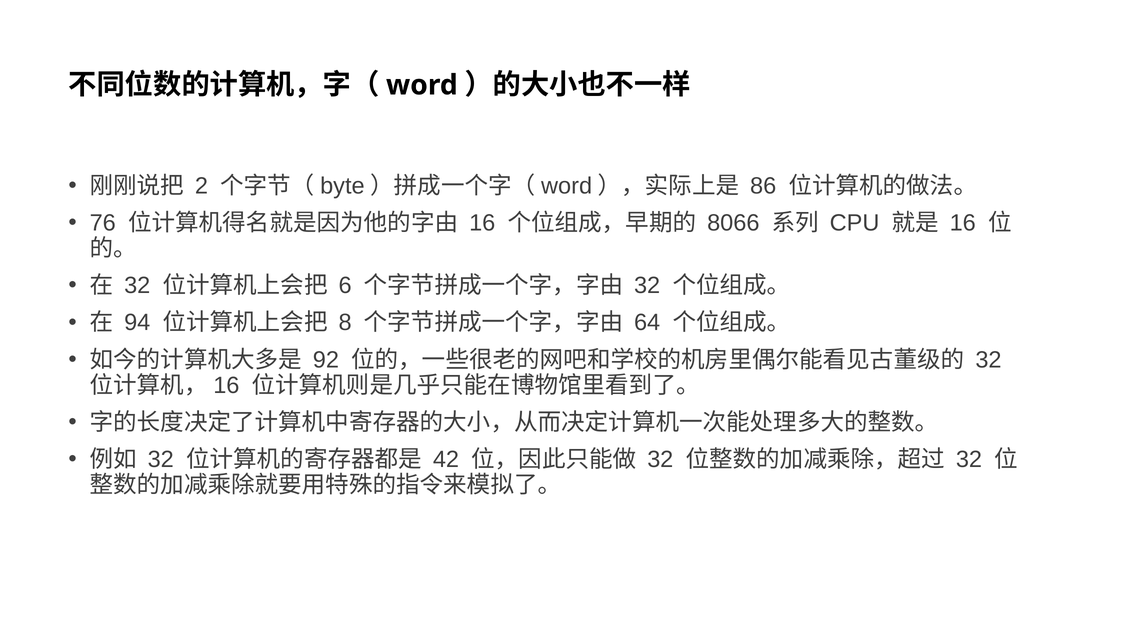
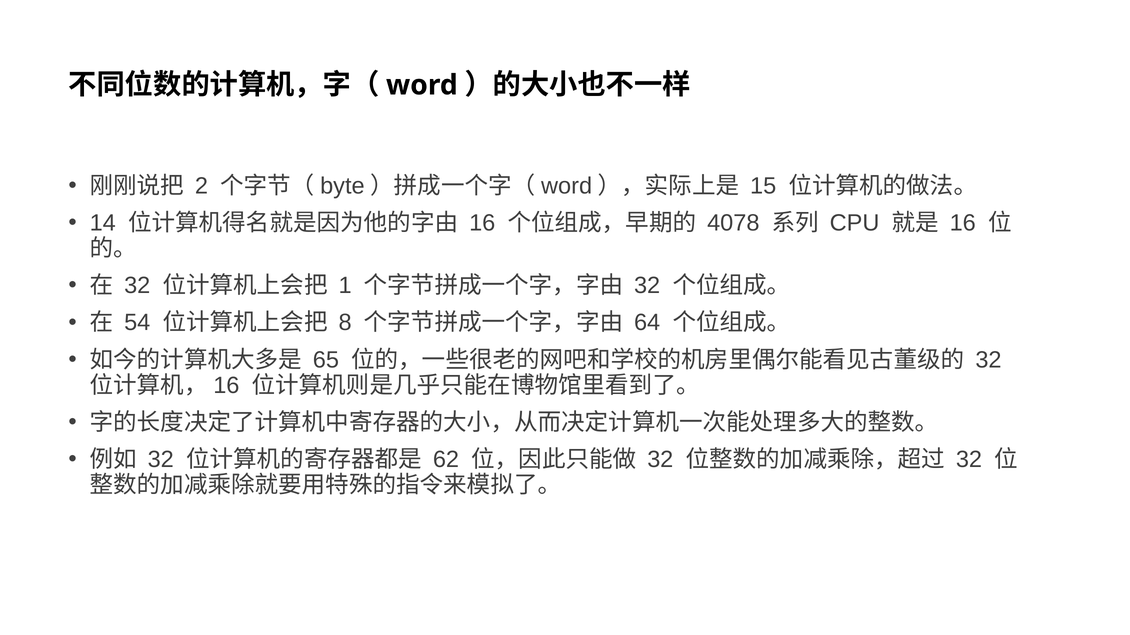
86: 86 -> 15
76: 76 -> 14
8066: 8066 -> 4078
6: 6 -> 1
94: 94 -> 54
92: 92 -> 65
42: 42 -> 62
